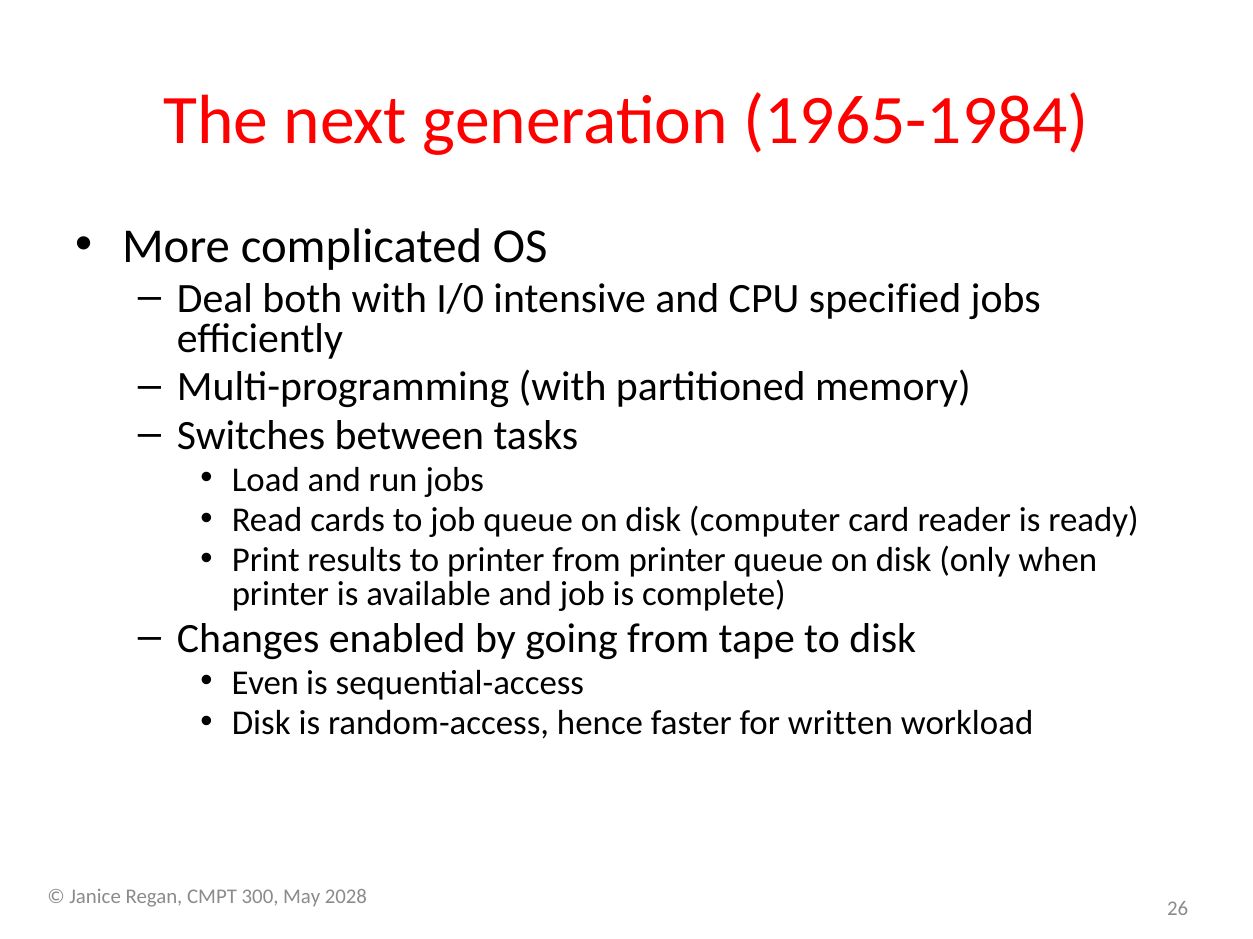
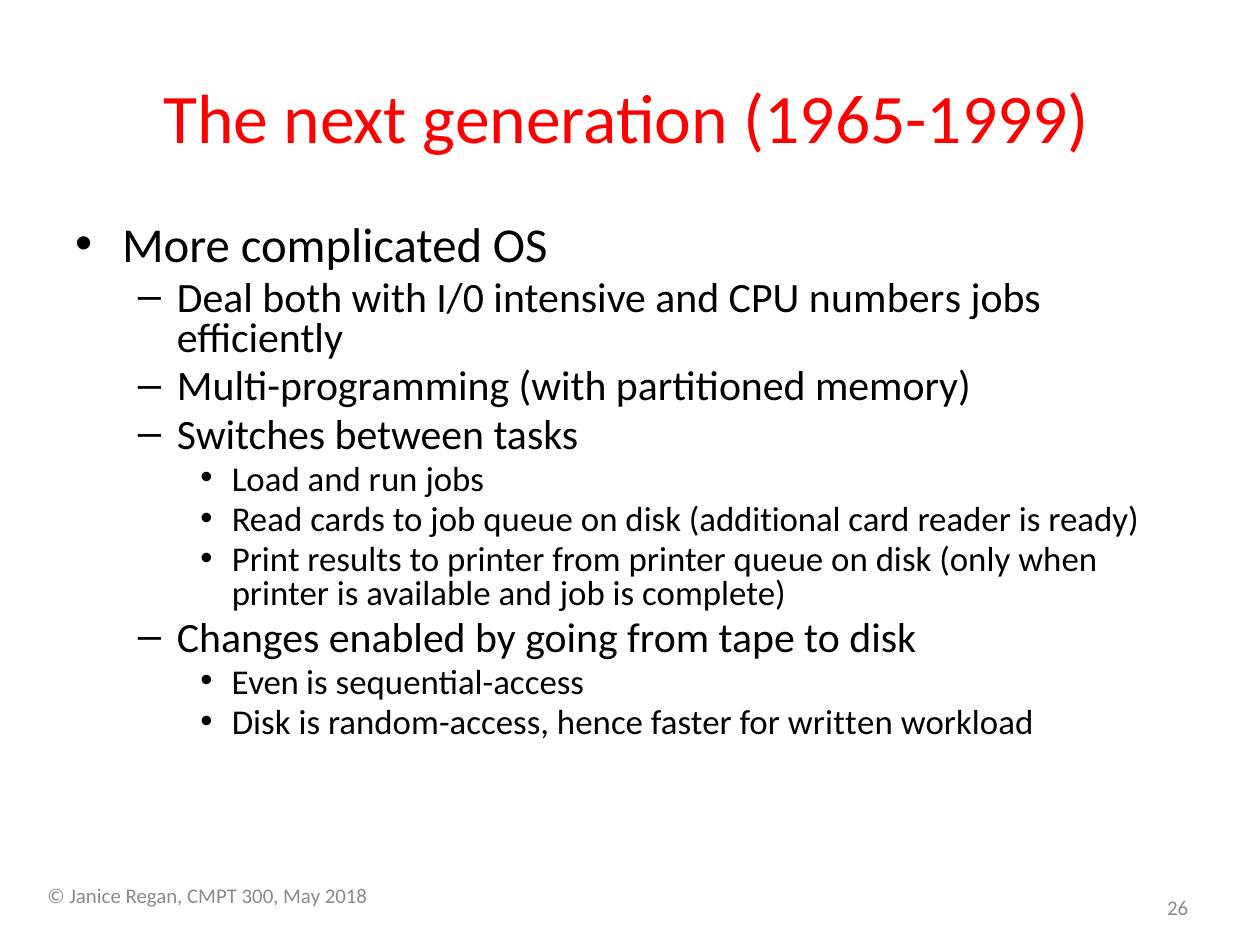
1965-1984: 1965-1984 -> 1965-1999
specified: specified -> numbers
computer: computer -> additional
2028: 2028 -> 2018
